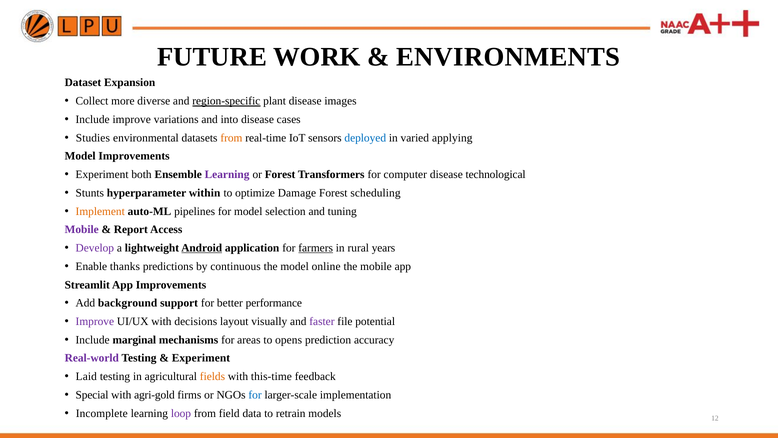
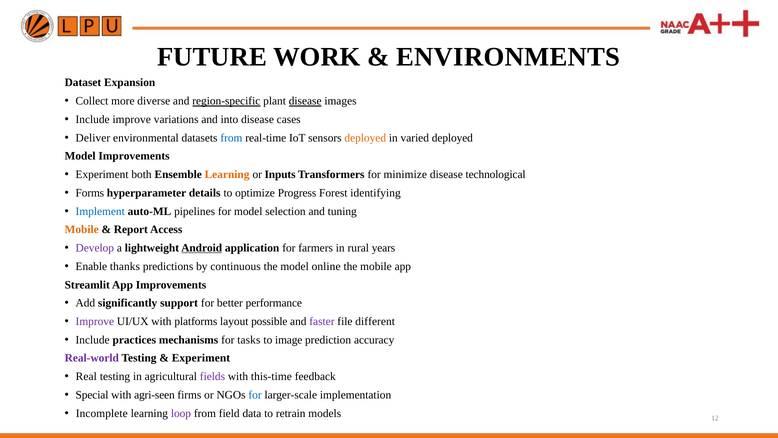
disease at (305, 101) underline: none -> present
Studies: Studies -> Deliver
from at (231, 138) colour: orange -> blue
deployed at (365, 138) colour: blue -> orange
varied applying: applying -> deployed
Learning at (227, 174) colour: purple -> orange
or Forest: Forest -> Inputs
computer: computer -> minimize
Stunts: Stunts -> Forms
within: within -> details
Damage: Damage -> Progress
scheduling: scheduling -> identifying
Implement colour: orange -> blue
Mobile at (82, 229) colour: purple -> orange
farmers underline: present -> none
background: background -> significantly
decisions: decisions -> platforms
visually: visually -> possible
potential: potential -> different
marginal: marginal -> practices
areas: areas -> tasks
opens: opens -> image
Laid: Laid -> Real
fields colour: orange -> purple
agri-gold: agri-gold -> agri-seen
